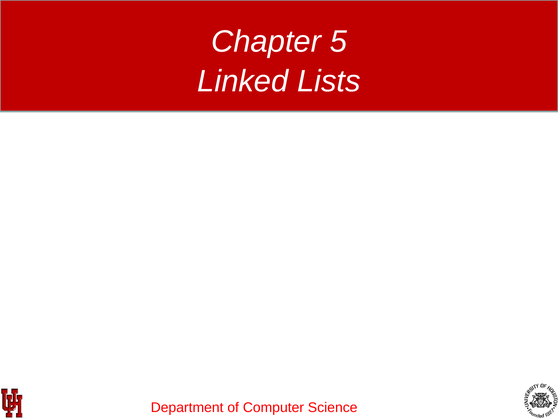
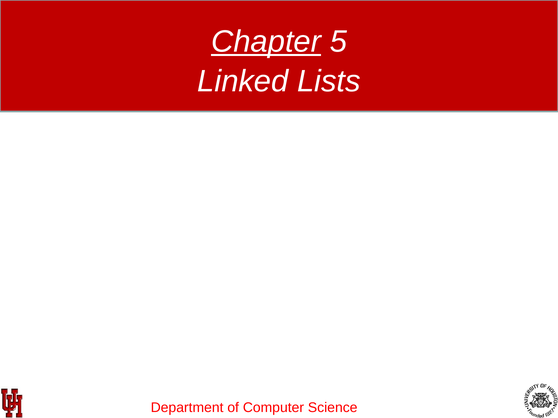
Chapter underline: none -> present
